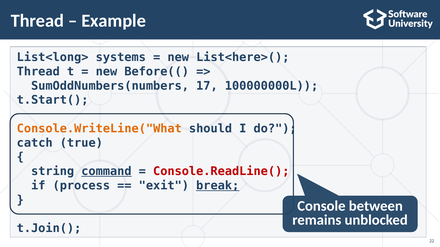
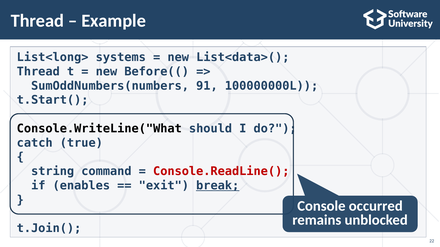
List<here>(: List<here>( -> List<data>(
17: 17 -> 91
Console.WriteLine("What colour: orange -> black
command underline: present -> none
process: process -> enables
between: between -> occurred
